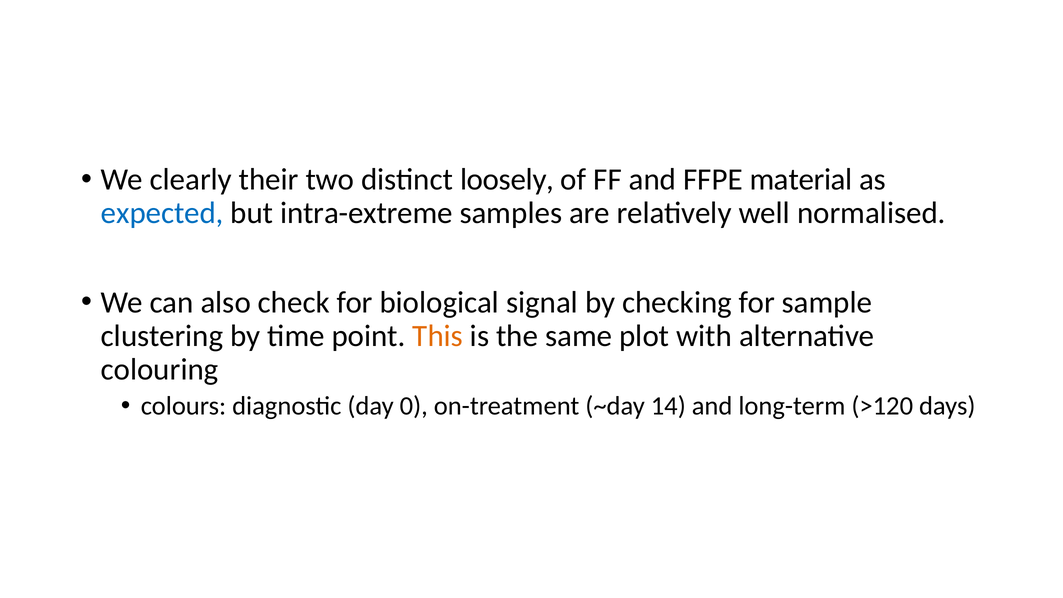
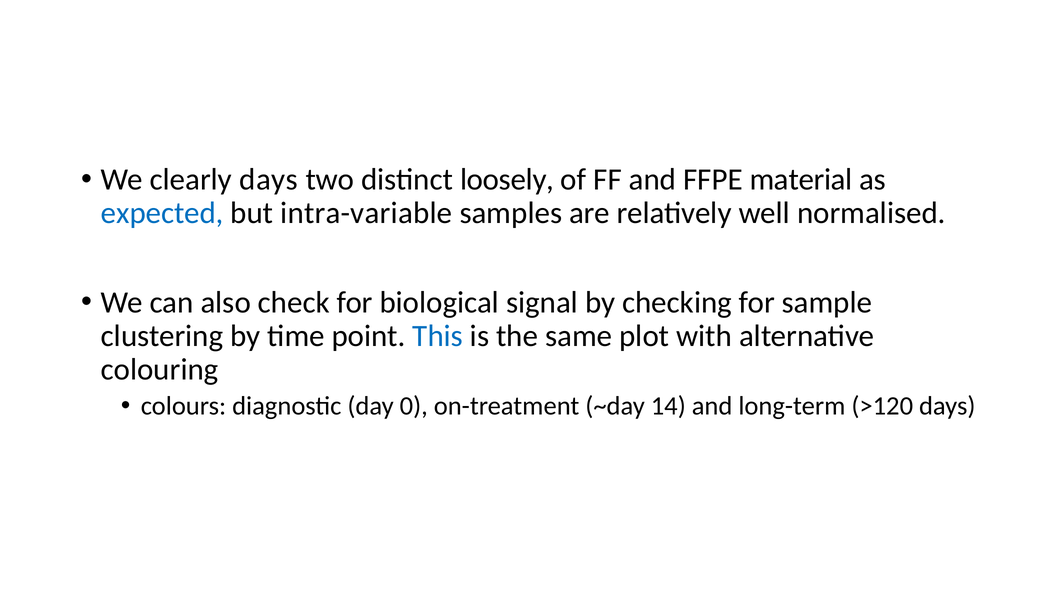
clearly their: their -> days
intra-extreme: intra-extreme -> intra-variable
This colour: orange -> blue
